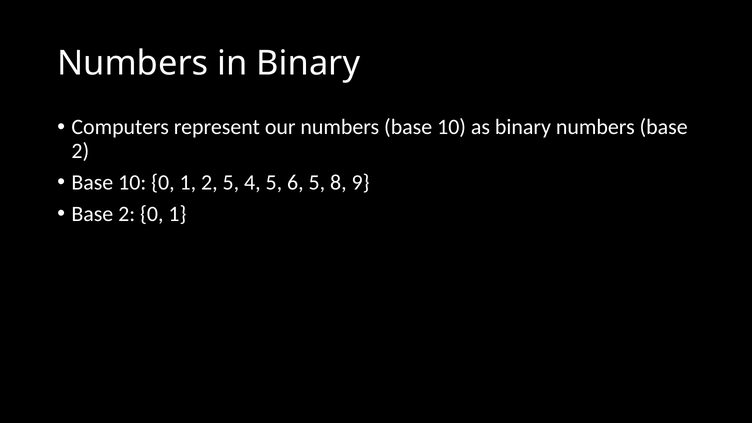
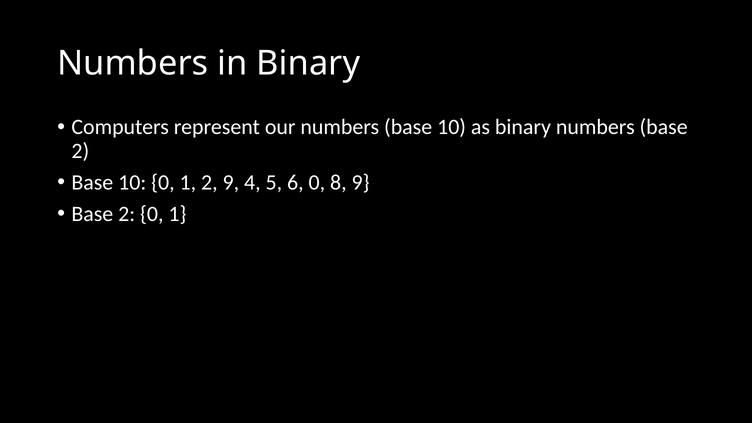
2 5: 5 -> 9
6 5: 5 -> 0
